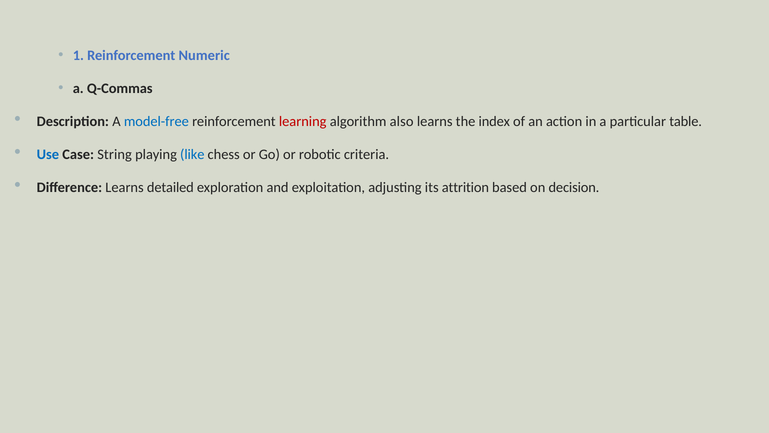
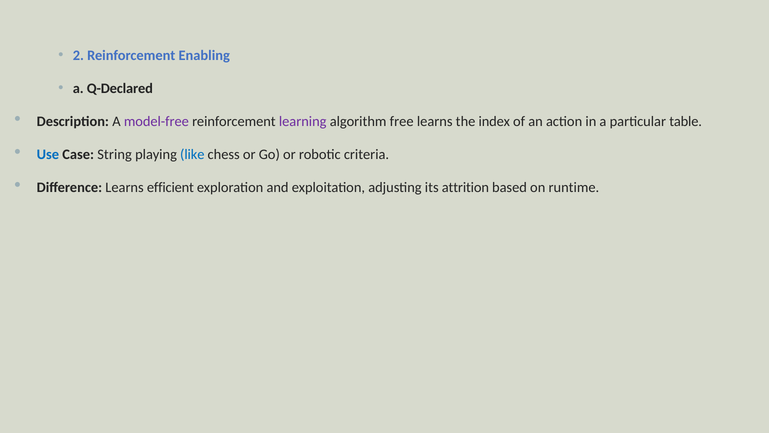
1: 1 -> 2
Numeric: Numeric -> Enabling
Q-Commas: Q-Commas -> Q-Declared
model-free colour: blue -> purple
learning colour: red -> purple
also: also -> free
detailed: detailed -> efficient
decision: decision -> runtime
